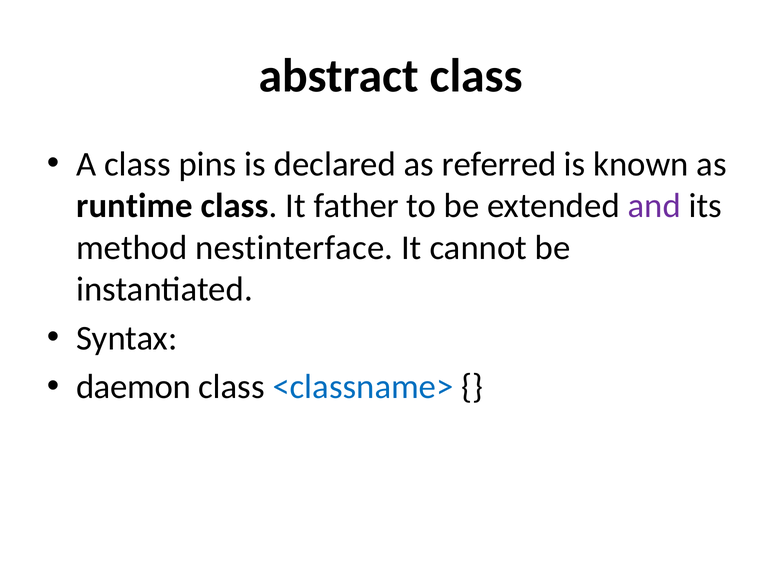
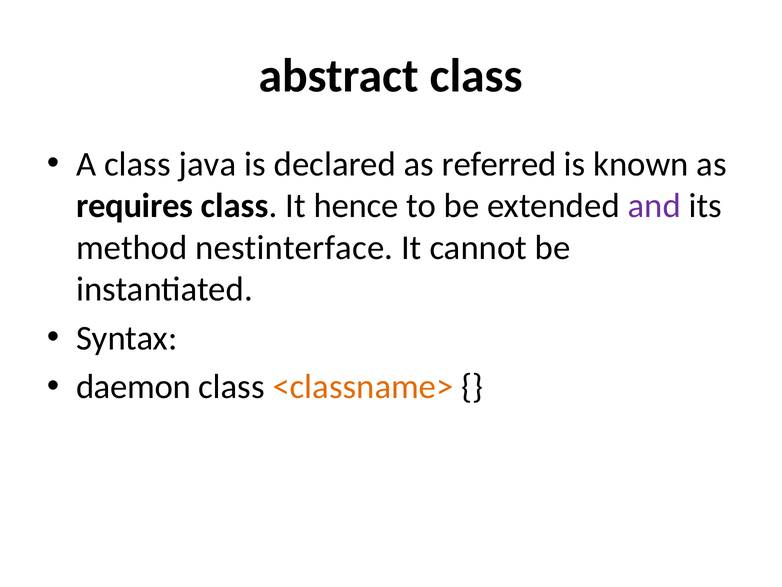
pins: pins -> java
runtime: runtime -> requires
father: father -> hence
<classname> colour: blue -> orange
